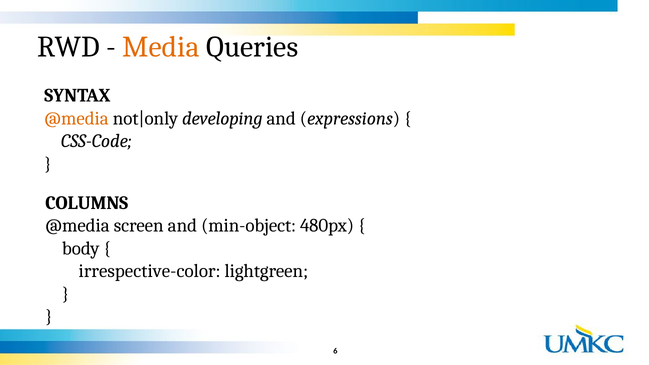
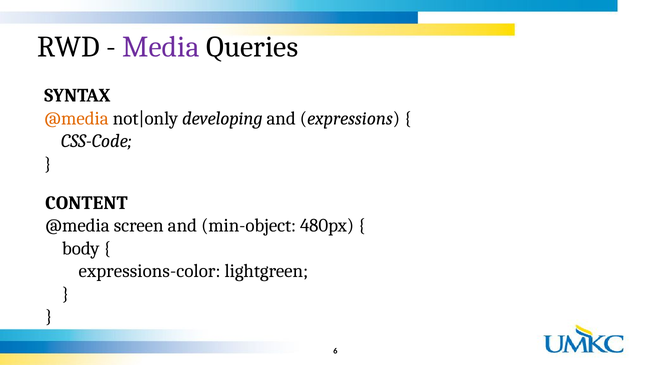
Media colour: orange -> purple
COLUMNS: COLUMNS -> CONTENT
irrespective-color: irrespective-color -> expressions-color
